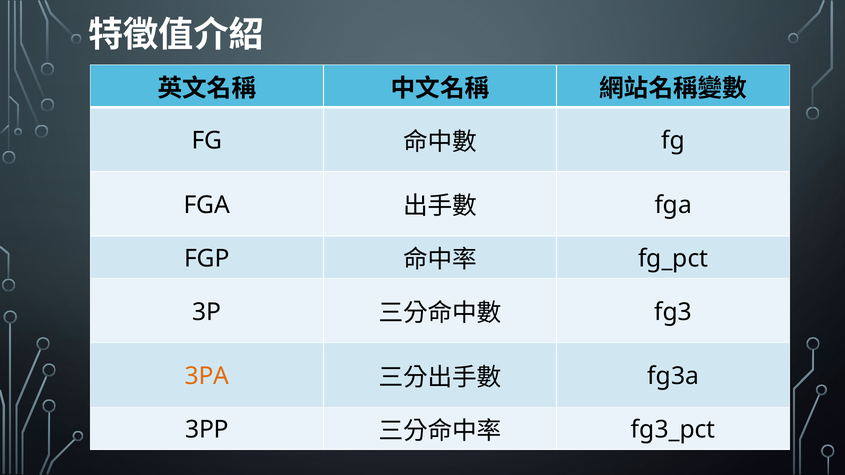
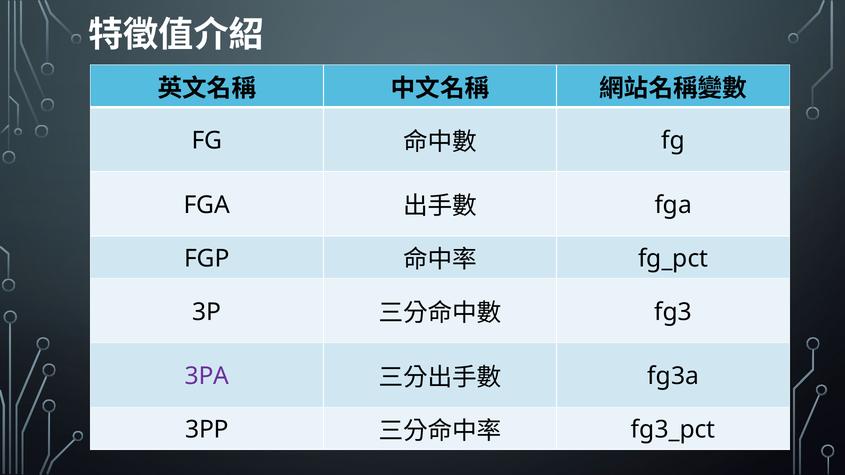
3PA colour: orange -> purple
